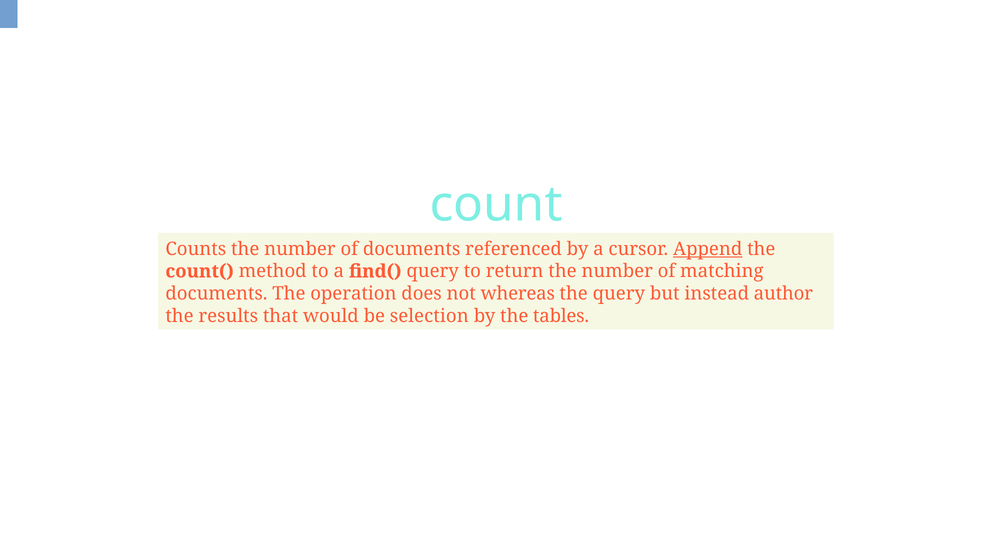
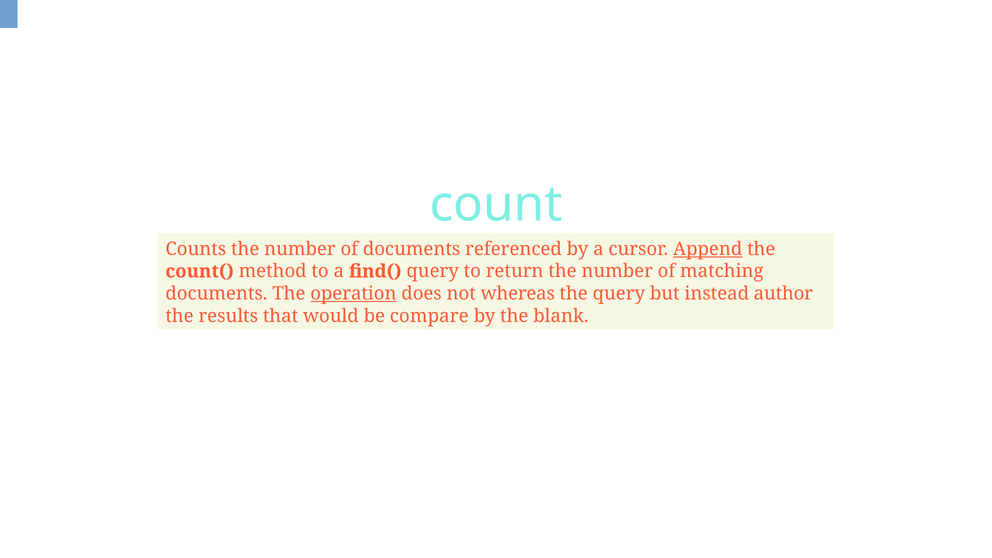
operation underline: none -> present
selection: selection -> compare
tables: tables -> blank
